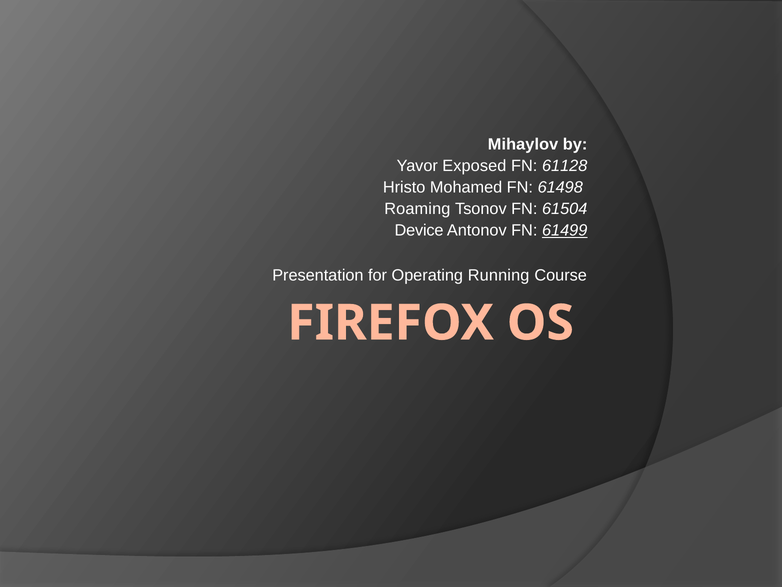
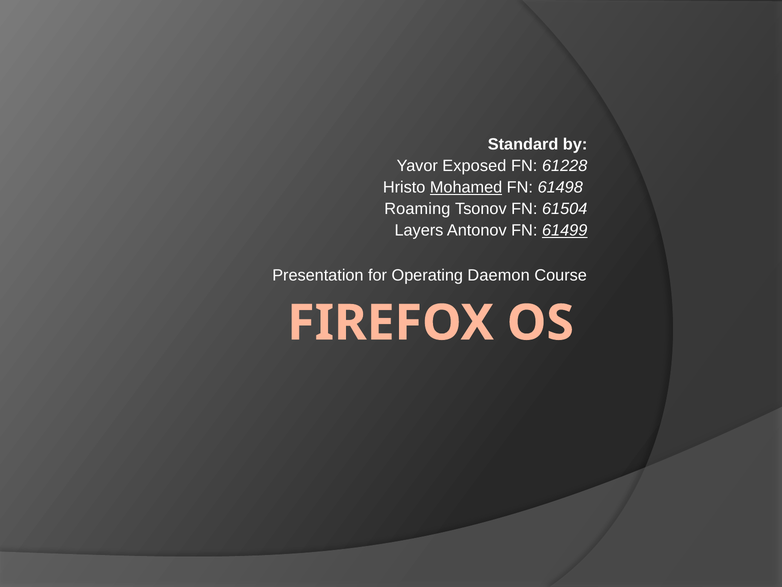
Mihaylov: Mihaylov -> Standard
61128: 61128 -> 61228
Mohamed underline: none -> present
Device: Device -> Layers
Running: Running -> Daemon
